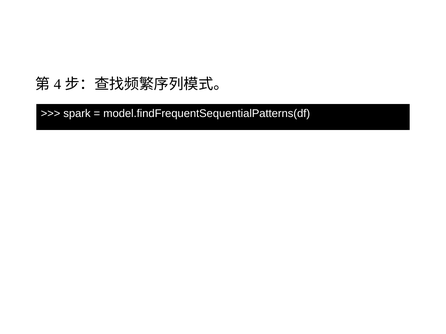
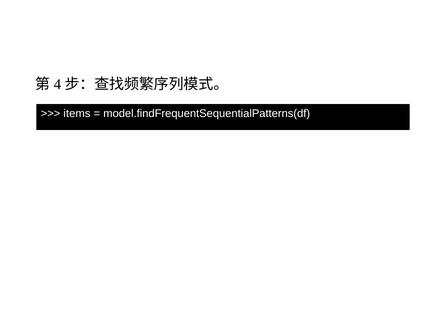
spark: spark -> items
